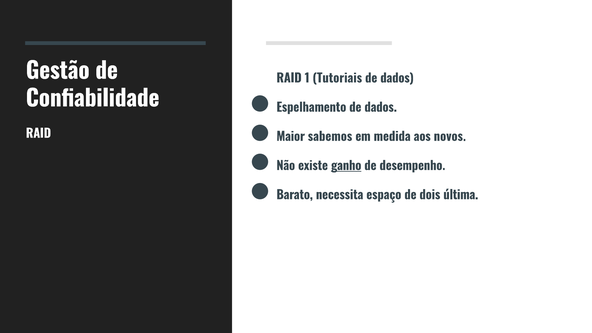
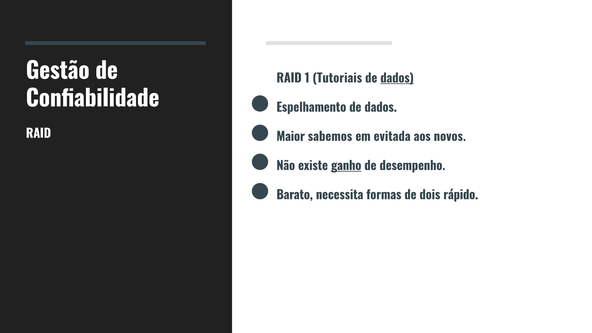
dados at (397, 78) underline: none -> present
medida: medida -> evitada
espaço: espaço -> formas
última: última -> rápido
